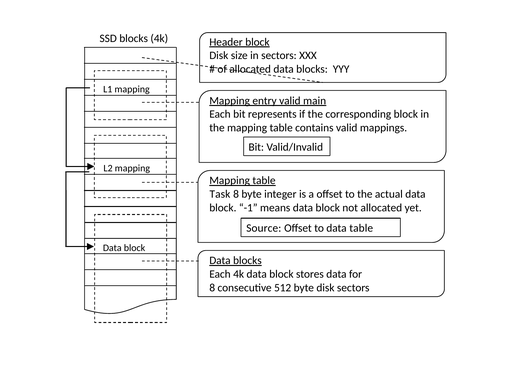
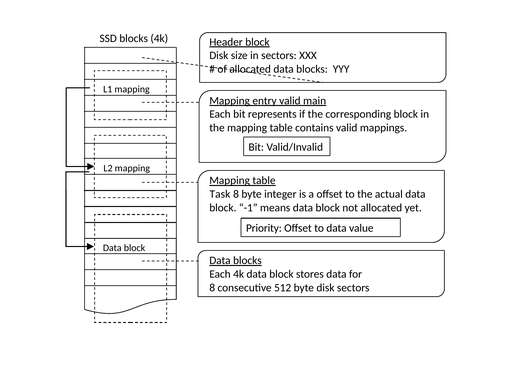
Source: Source -> Priority
data table: table -> value
